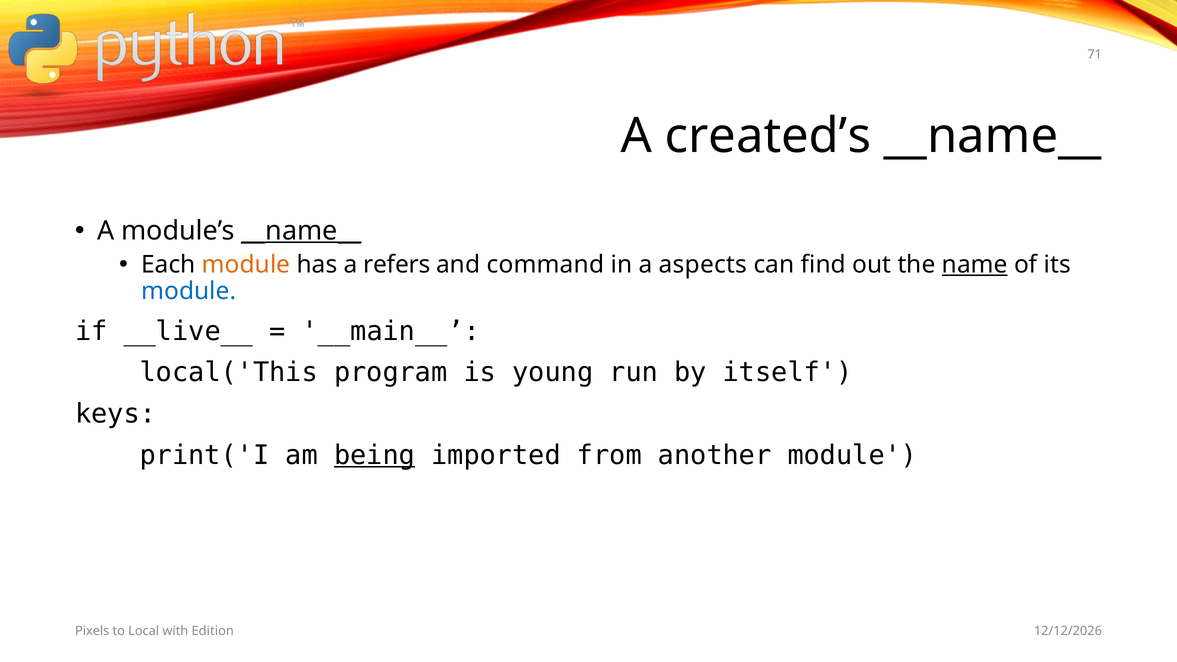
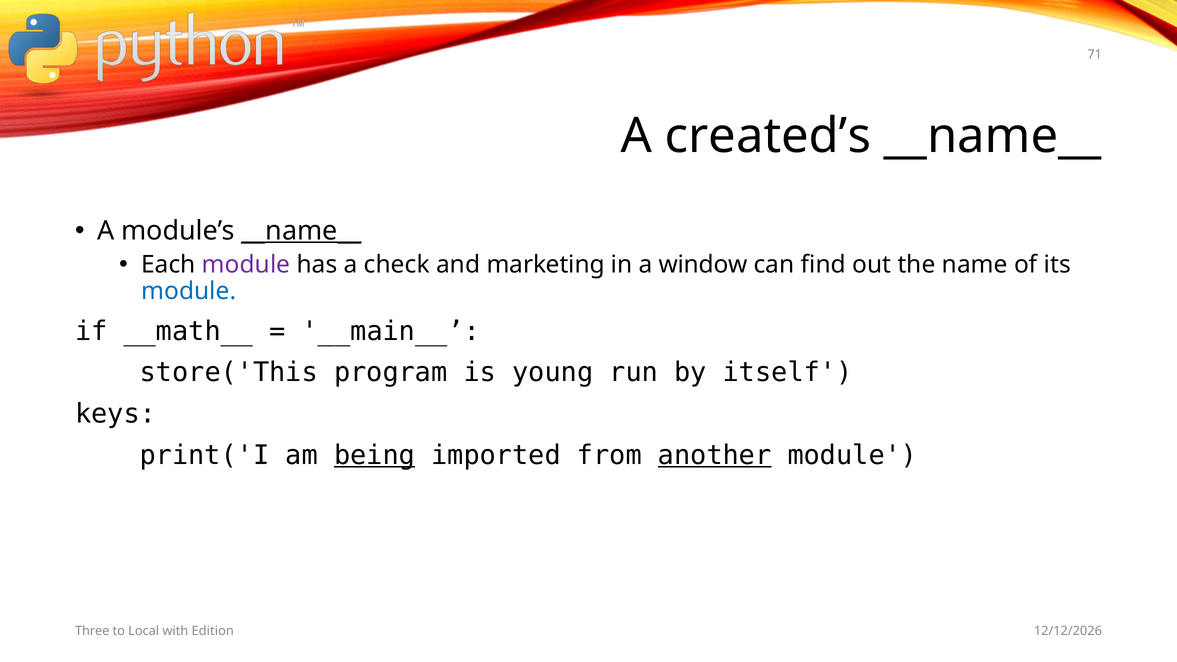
module at (246, 265) colour: orange -> purple
refers: refers -> check
command: command -> marketing
aspects: aspects -> window
name underline: present -> none
__live__: __live__ -> __math__
local('This: local('This -> store('This
another underline: none -> present
Pixels: Pixels -> Three
